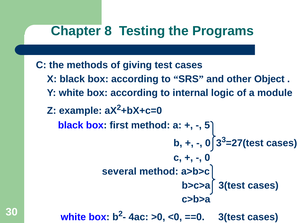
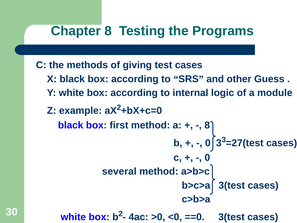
Object: Object -> Guess
5 at (207, 125): 5 -> 8
